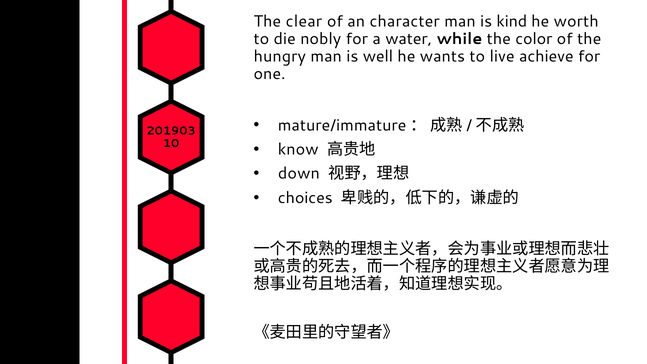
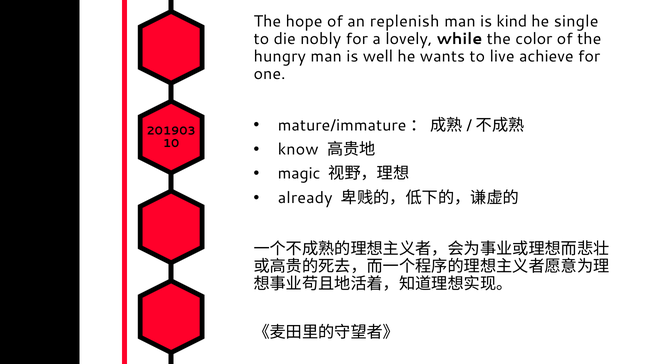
clear: clear -> hope
character: character -> replenish
worth: worth -> single
water: water -> lovely
down: down -> magic
choices: choices -> already
